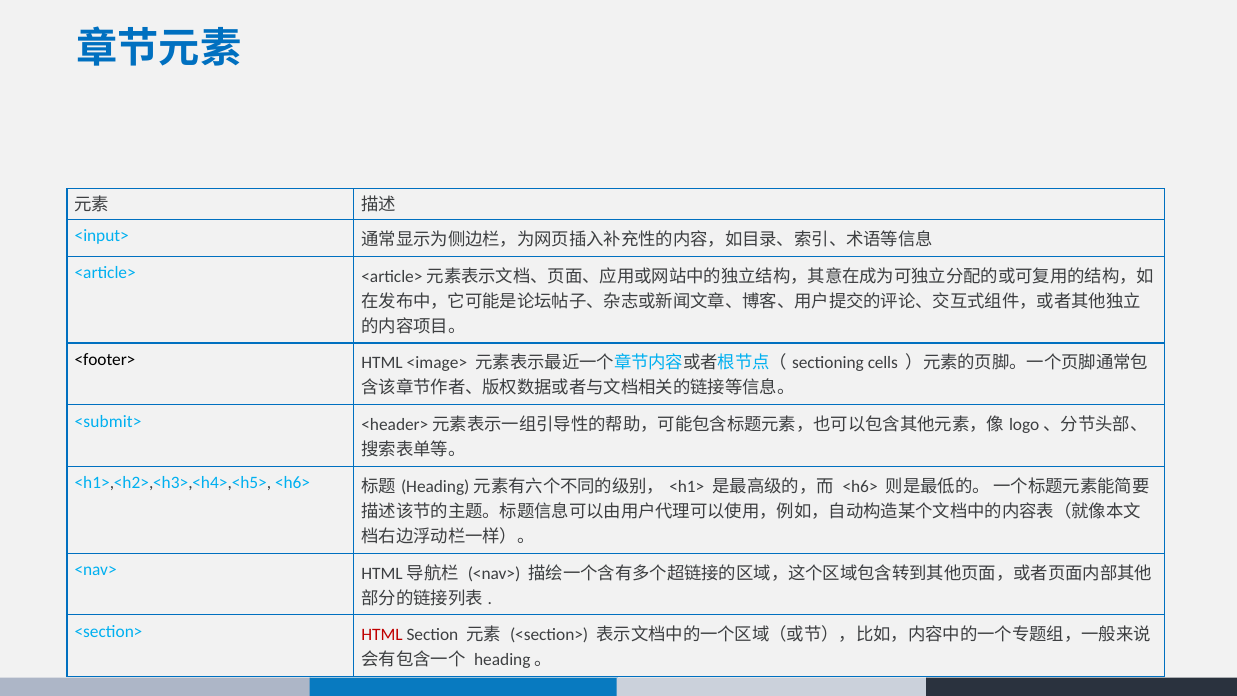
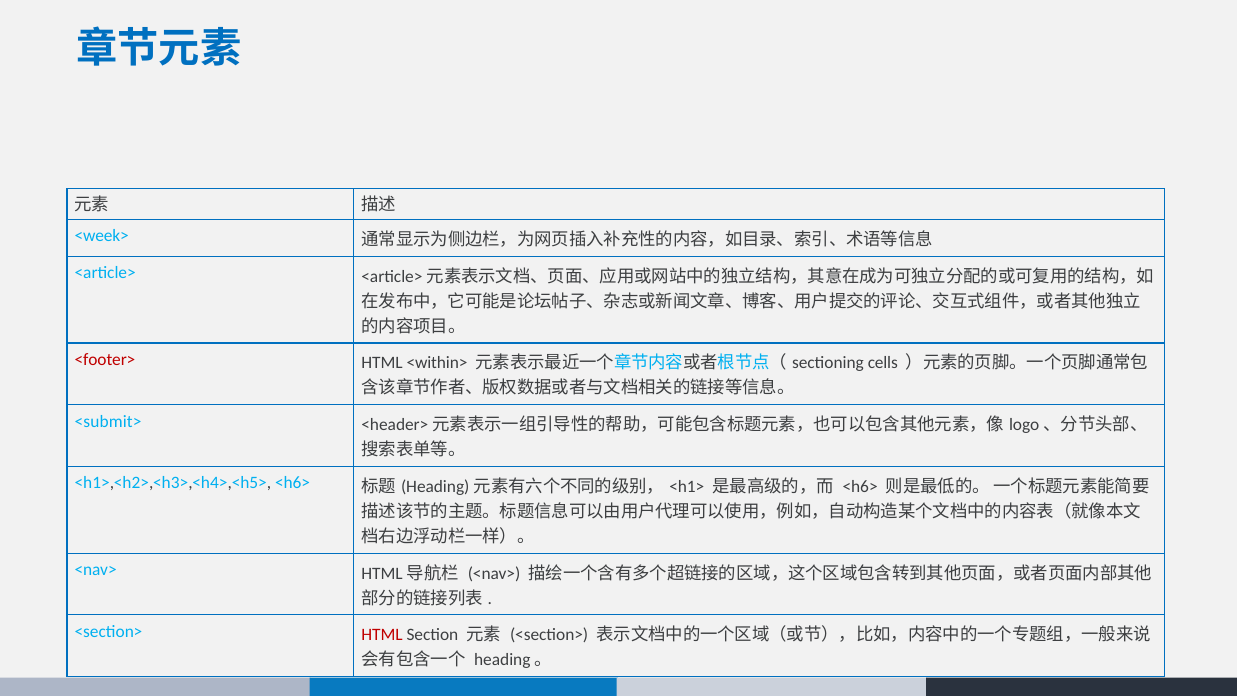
<input>: <input> -> <week>
<footer> colour: black -> red
<image>: <image> -> <within>
